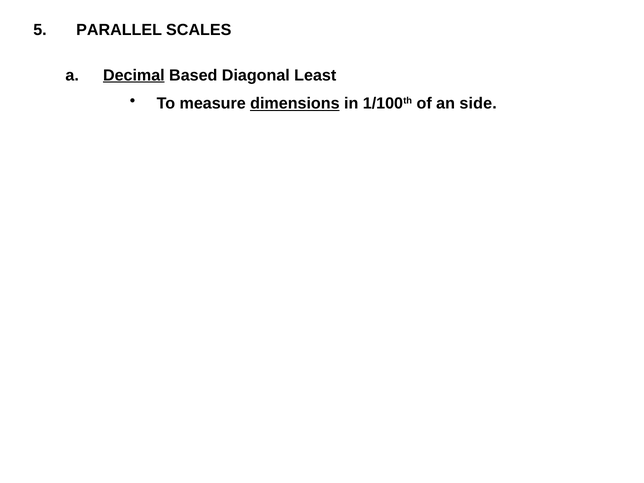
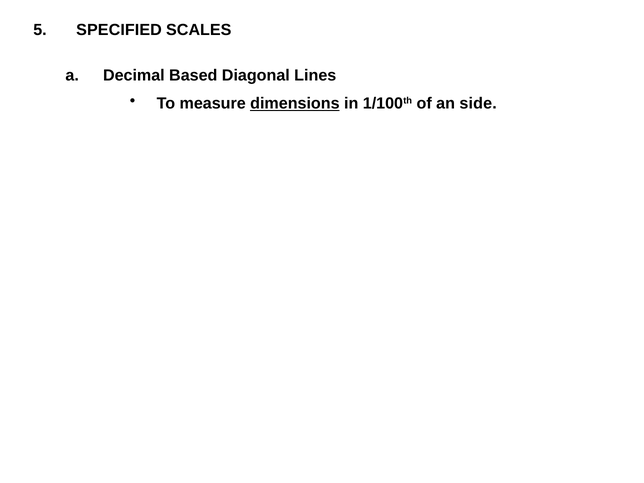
PARALLEL: PARALLEL -> SPECIFIED
Decimal underline: present -> none
Least: Least -> Lines
